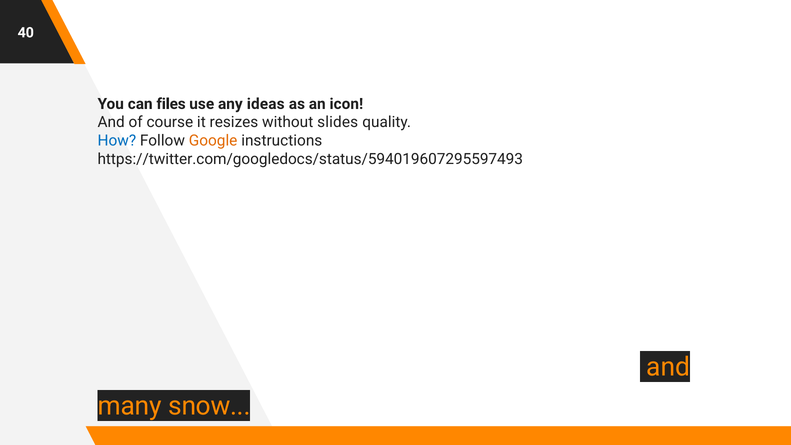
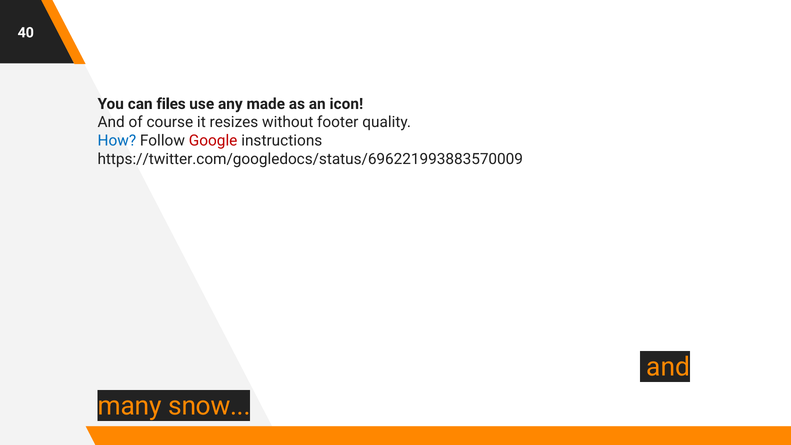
ideas: ideas -> made
slides: slides -> footer
Google colour: orange -> red
https://twitter.com/googledocs/status/594019607295597493: https://twitter.com/googledocs/status/594019607295597493 -> https://twitter.com/googledocs/status/696221993883570009
